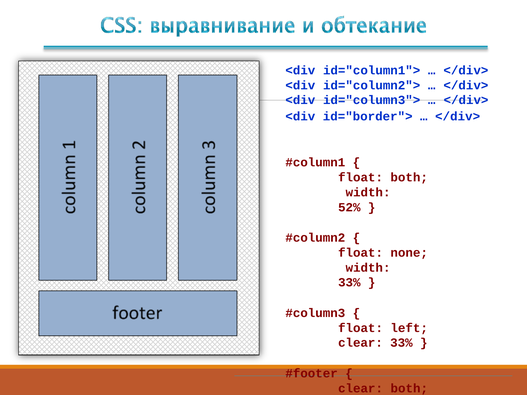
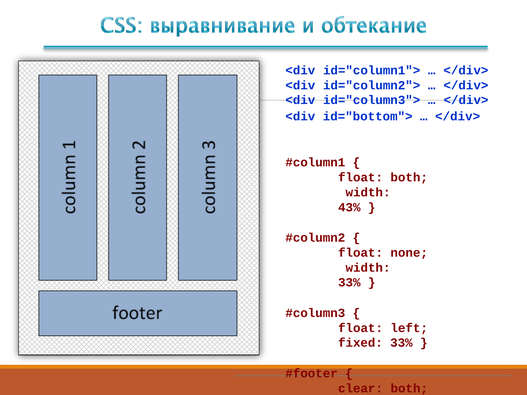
id="border">: id="border"> -> id="bottom">
52%: 52% -> 43%
clear at (360, 343): clear -> fixed
